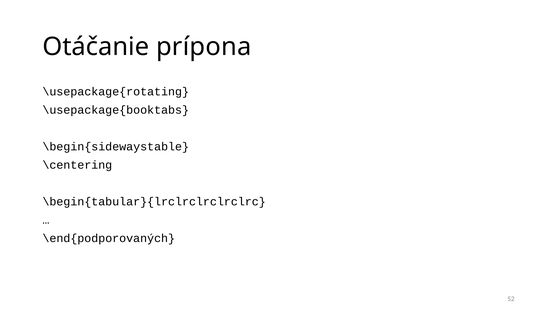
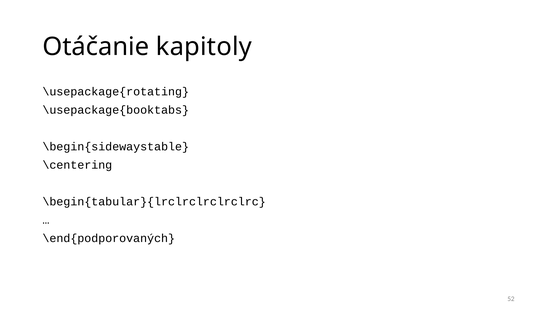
prípona: prípona -> kapitoly
